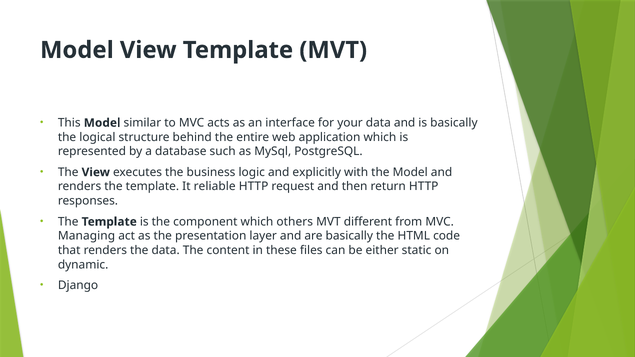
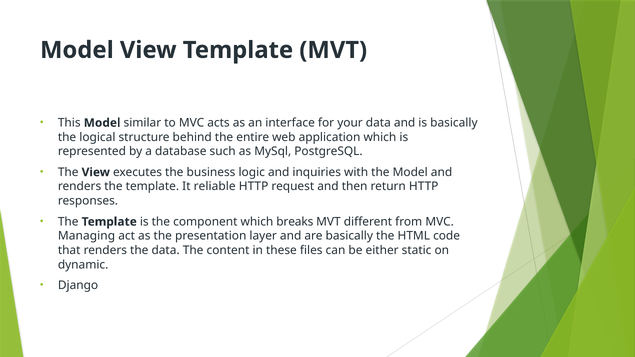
explicitly: explicitly -> inquiries
others: others -> breaks
